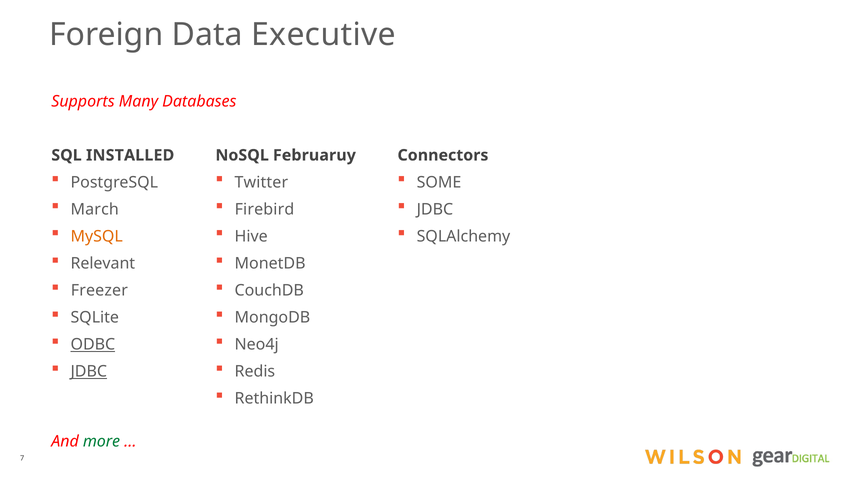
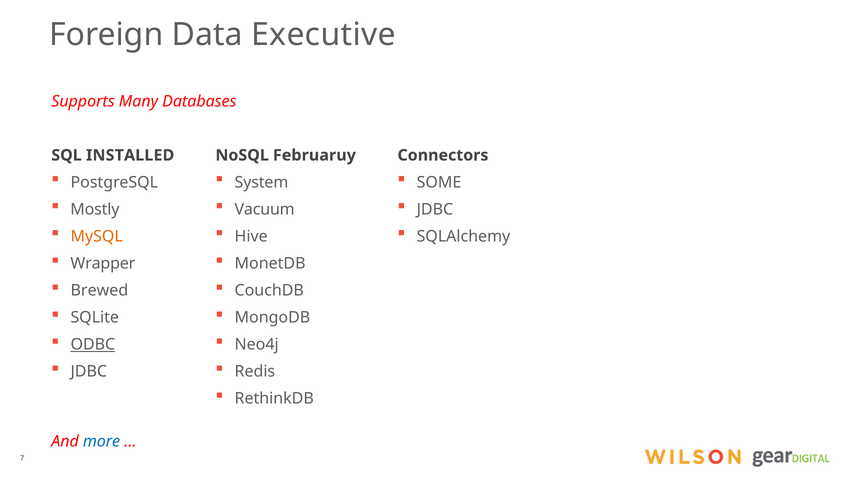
Twitter: Twitter -> System
March: March -> Mostly
Firebird: Firebird -> Vacuum
Relevant: Relevant -> Wrapper
Freezer: Freezer -> Brewed
JDBC at (89, 371) underline: present -> none
more colour: green -> blue
